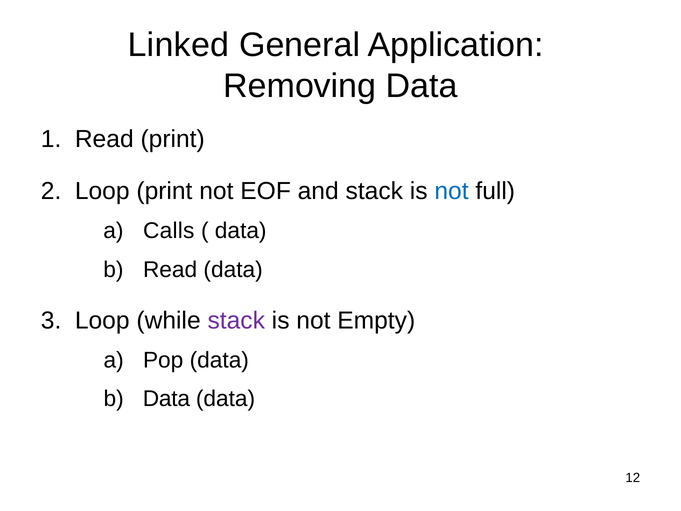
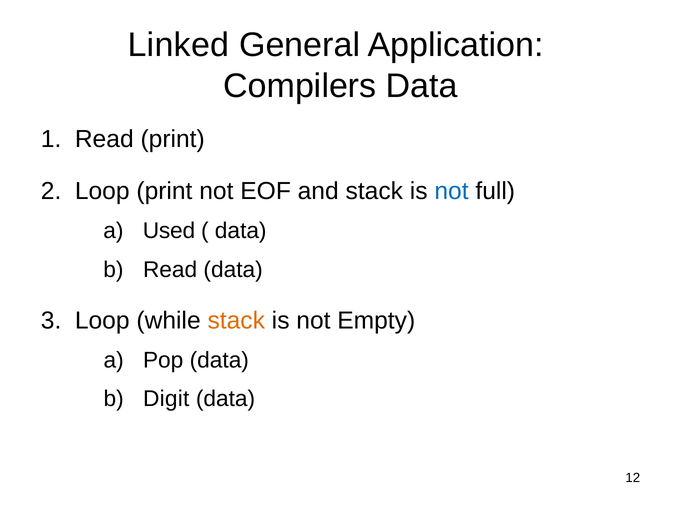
Removing: Removing -> Compilers
Calls: Calls -> Used
stack at (236, 321) colour: purple -> orange
Data at (166, 399): Data -> Digit
